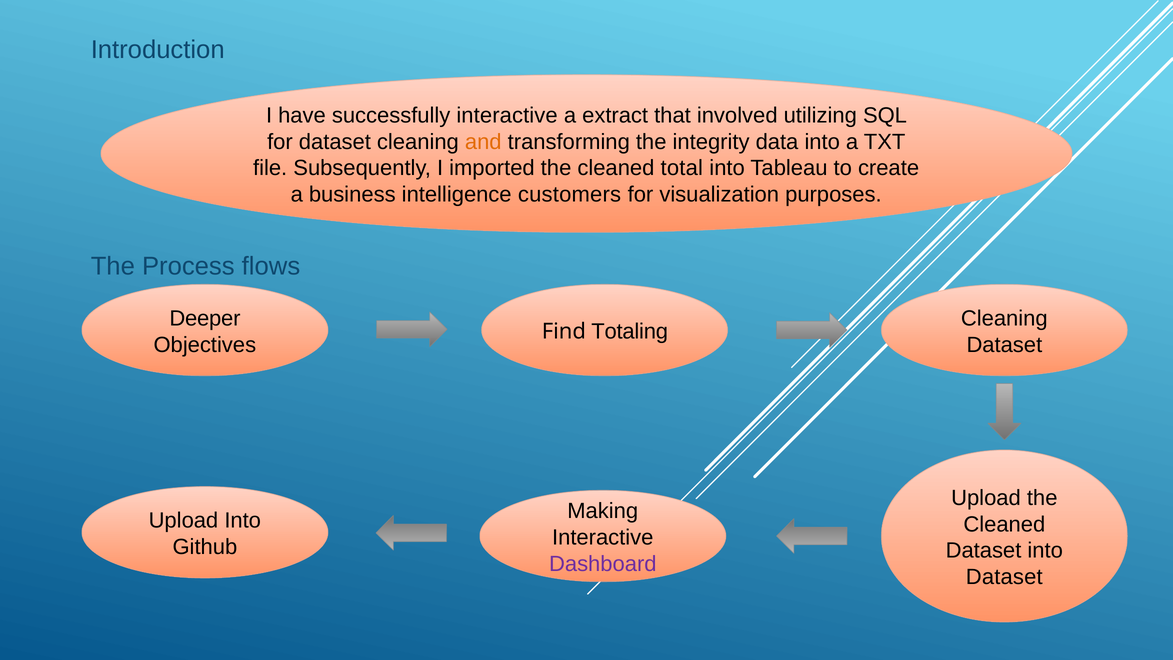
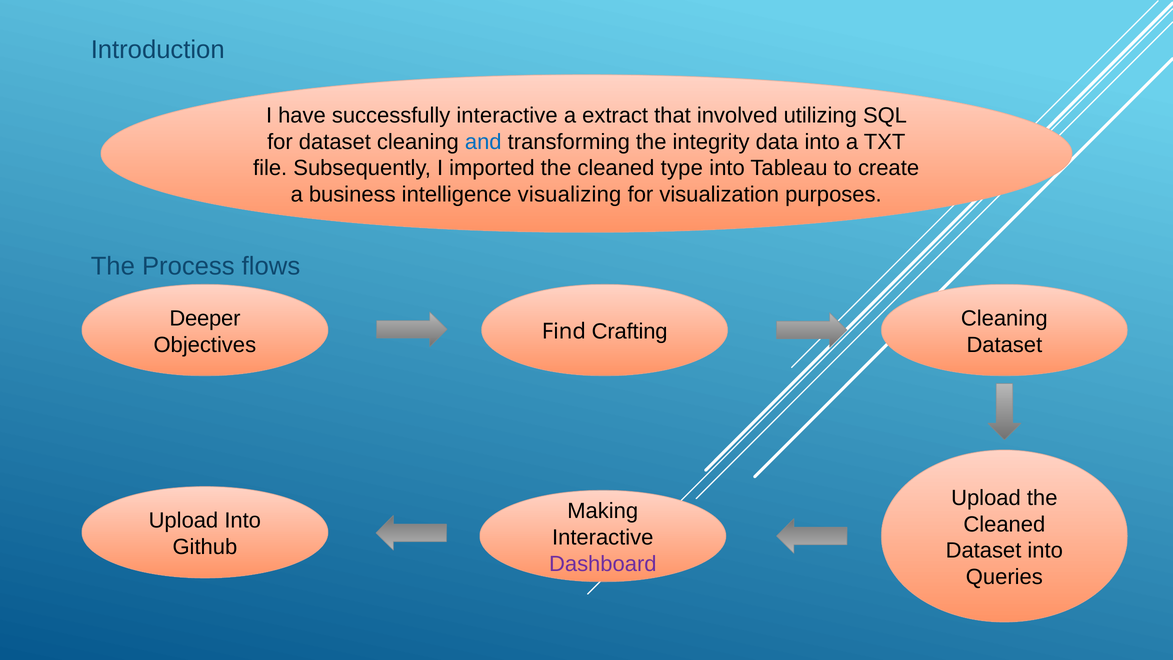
and colour: orange -> blue
total: total -> type
customers: customers -> visualizing
Totaling: Totaling -> Crafting
Dataset at (1004, 577): Dataset -> Queries
